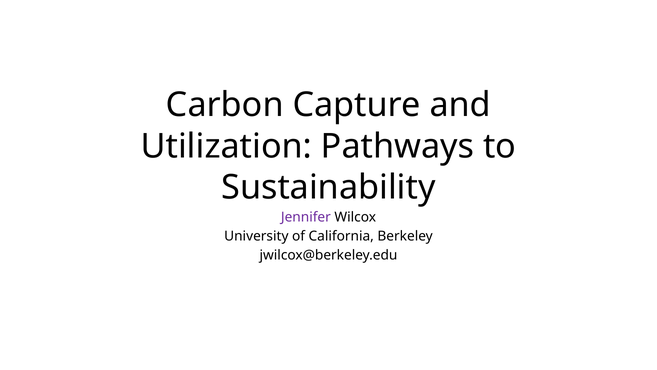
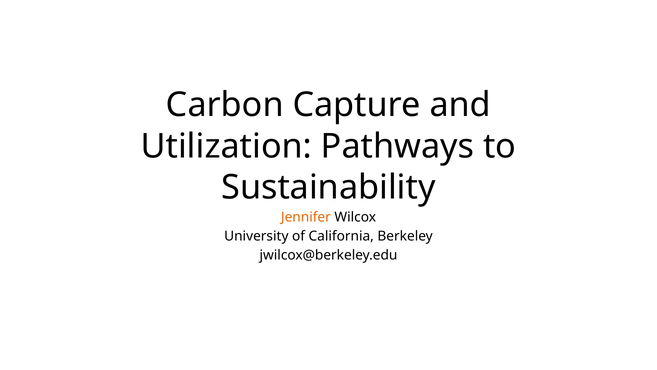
Jennifer colour: purple -> orange
